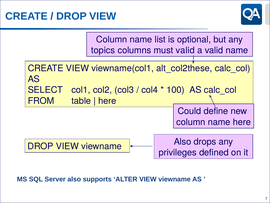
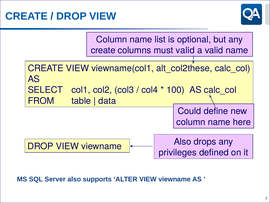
topics at (103, 50): topics -> create
here at (107, 101): here -> data
